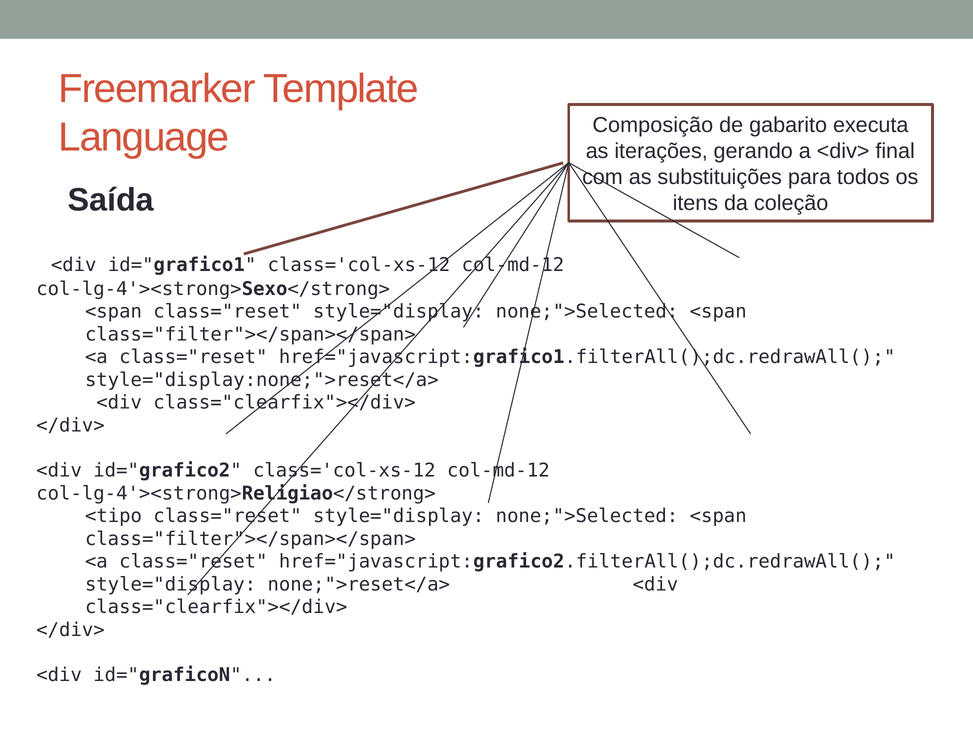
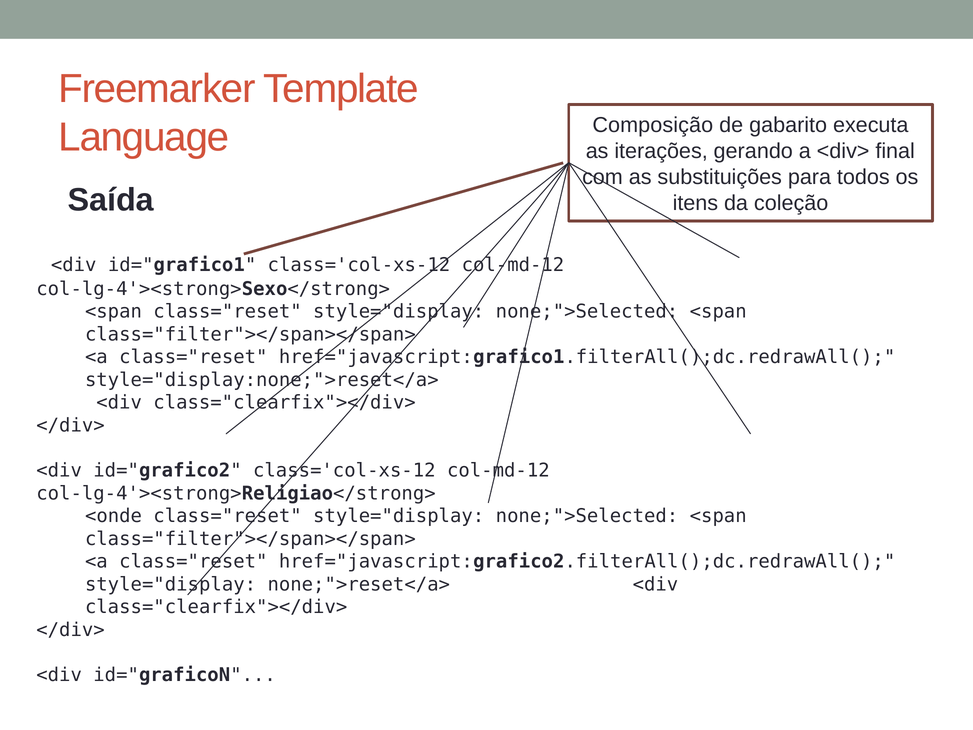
<tipo: <tipo -> <onde
